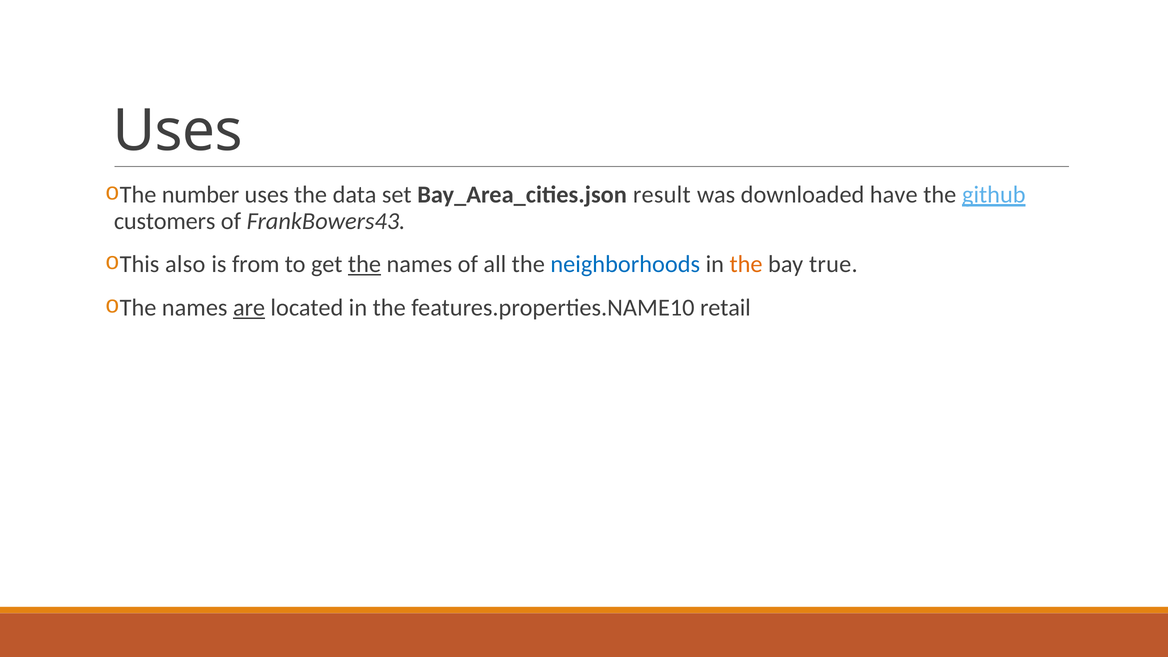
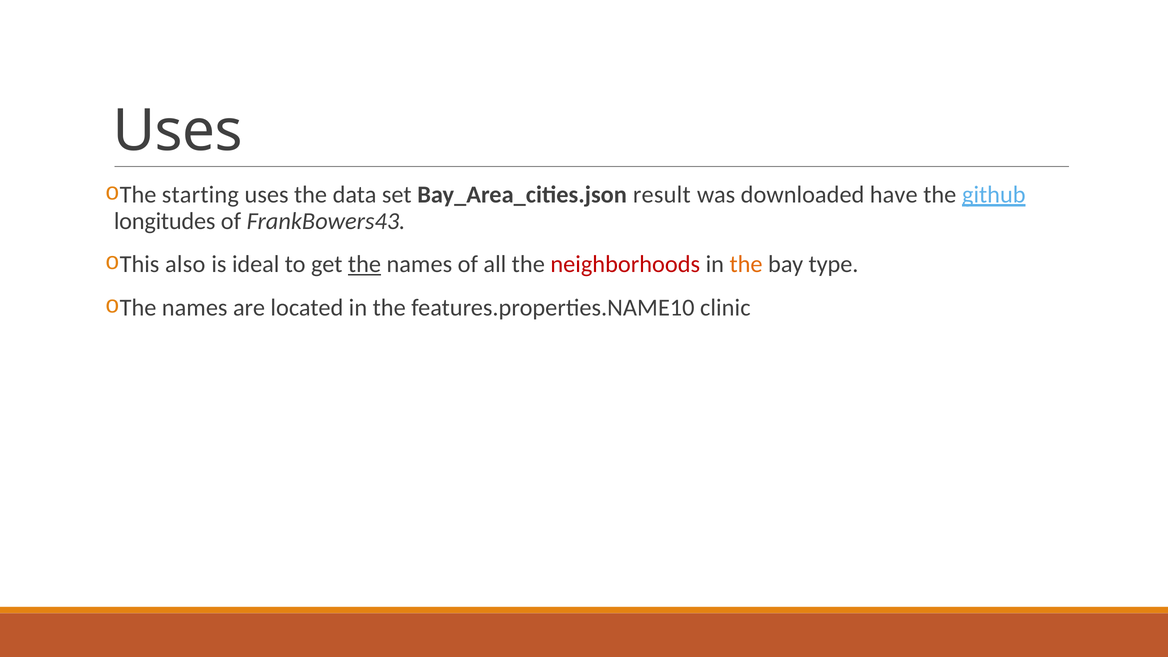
number: number -> starting
customers: customers -> longitudes
from: from -> ideal
neighborhoods colour: blue -> red
true: true -> type
are underline: present -> none
retail: retail -> clinic
